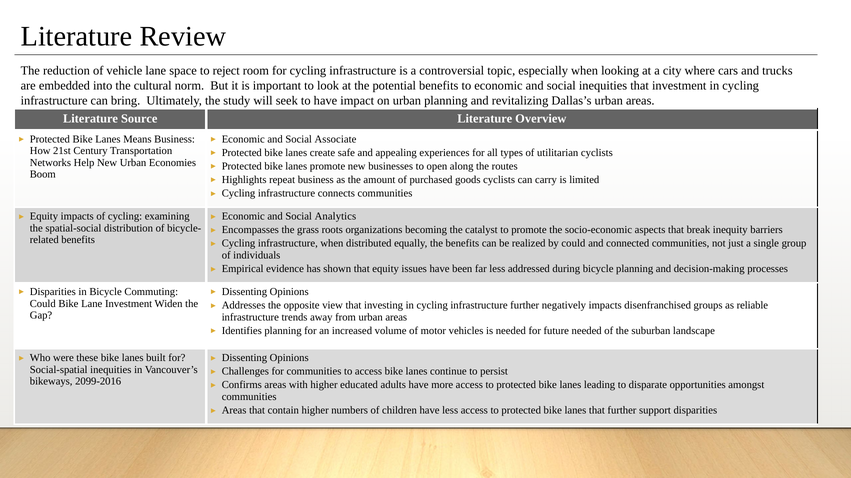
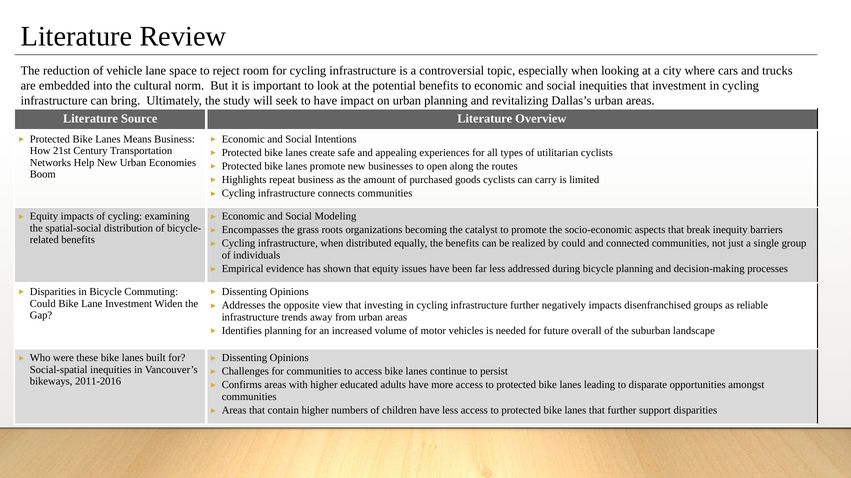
Associate: Associate -> Intentions
Analytics: Analytics -> Modeling
future needed: needed -> overall
2099-2016: 2099-2016 -> 2011-2016
